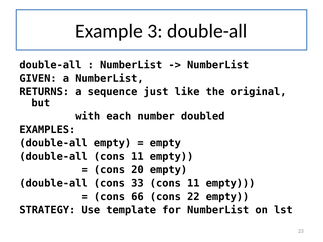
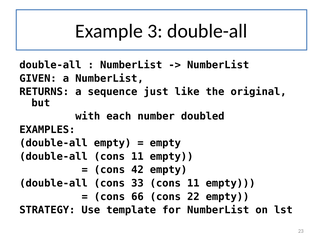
20: 20 -> 42
